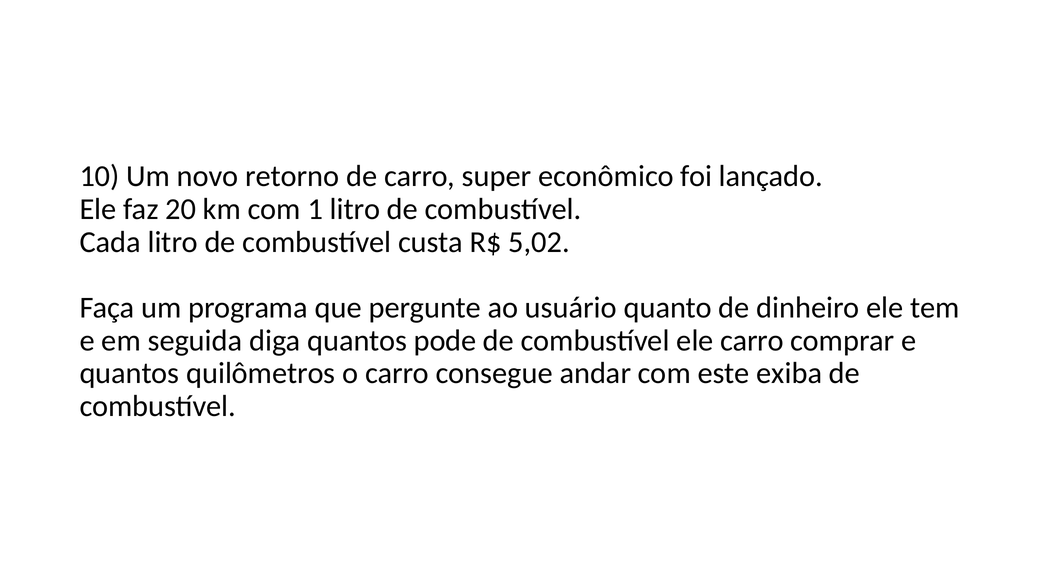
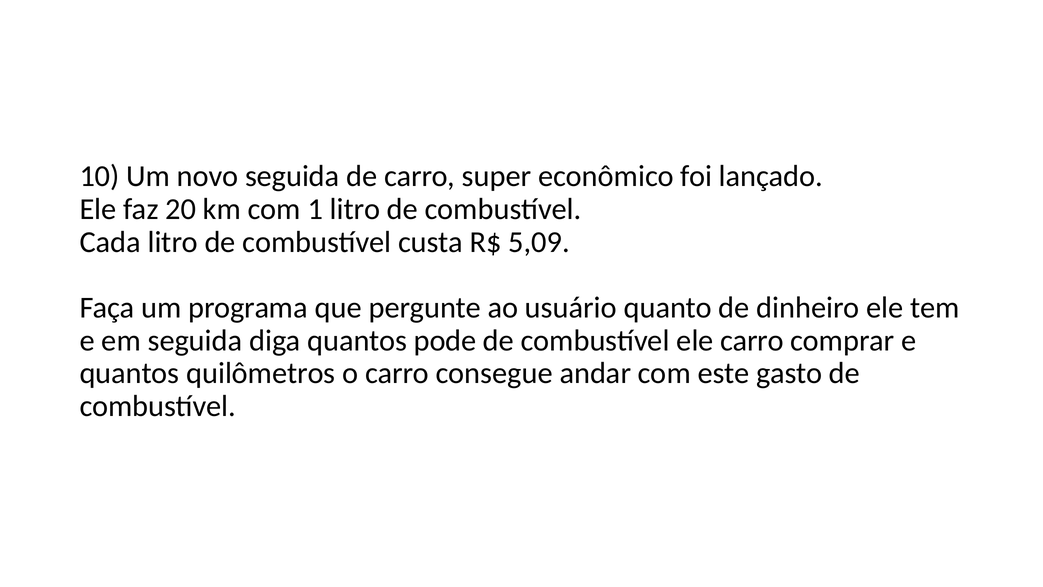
novo retorno: retorno -> seguida
5,02: 5,02 -> 5,09
exiba: exiba -> gasto
